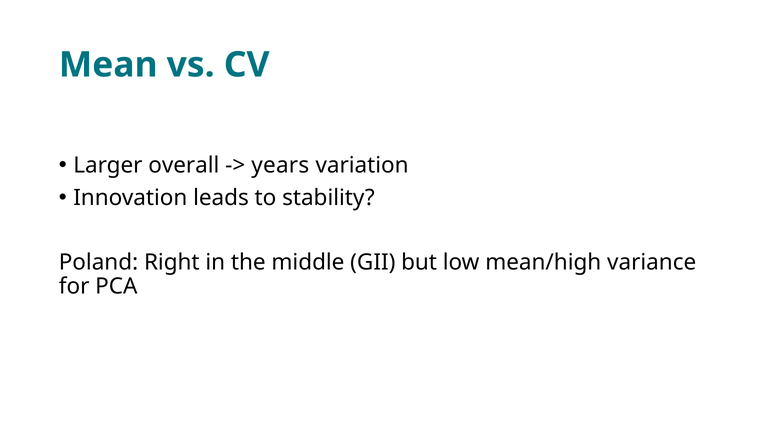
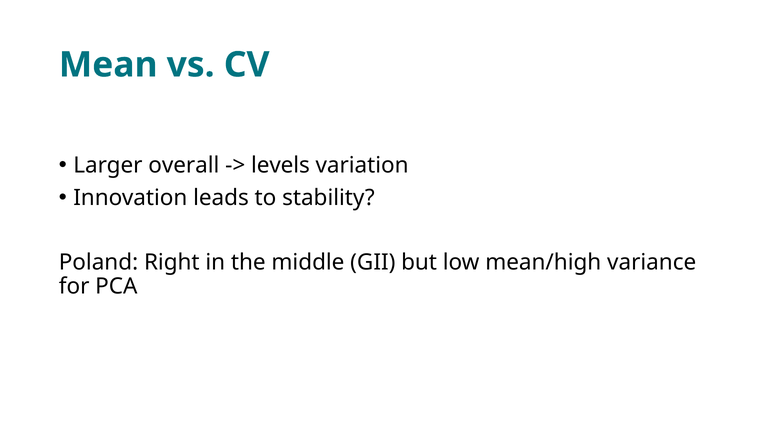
years: years -> levels
